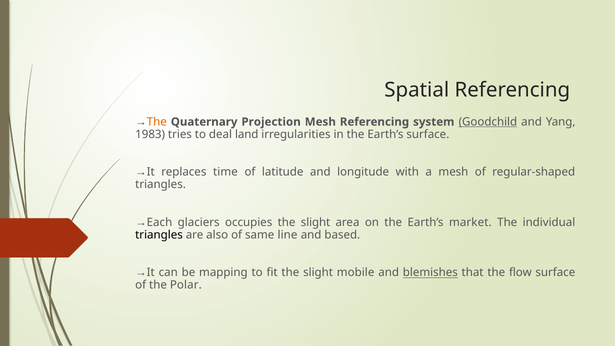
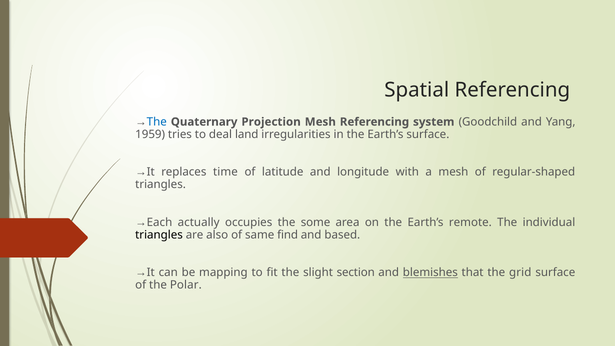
The at (157, 122) colour: orange -> blue
Goodchild underline: present -> none
1983: 1983 -> 1959
glaciers: glaciers -> actually
occupies the slight: slight -> some
market: market -> remote
line: line -> find
mobile: mobile -> section
flow: flow -> grid
